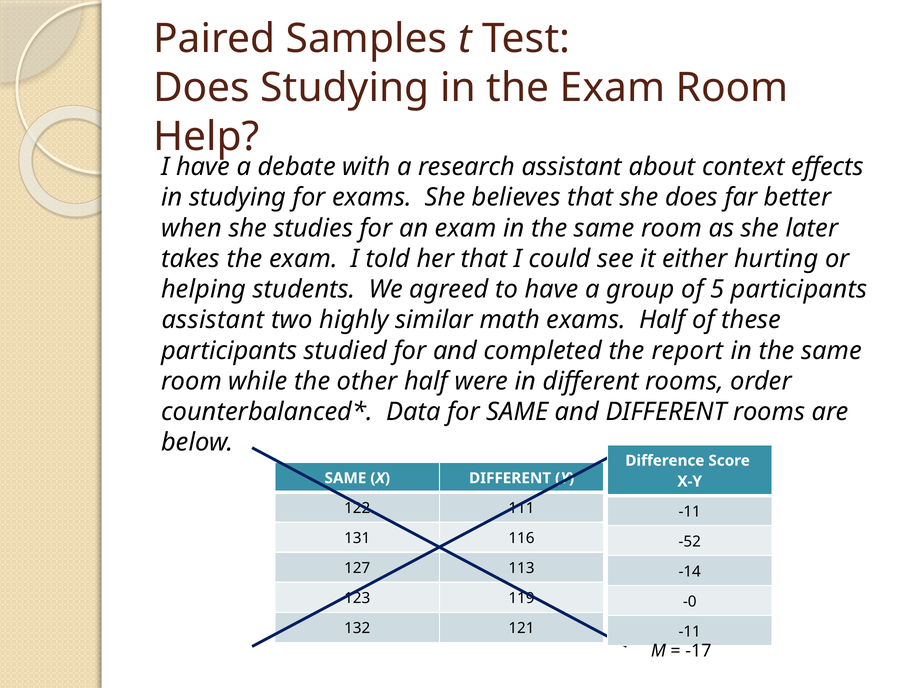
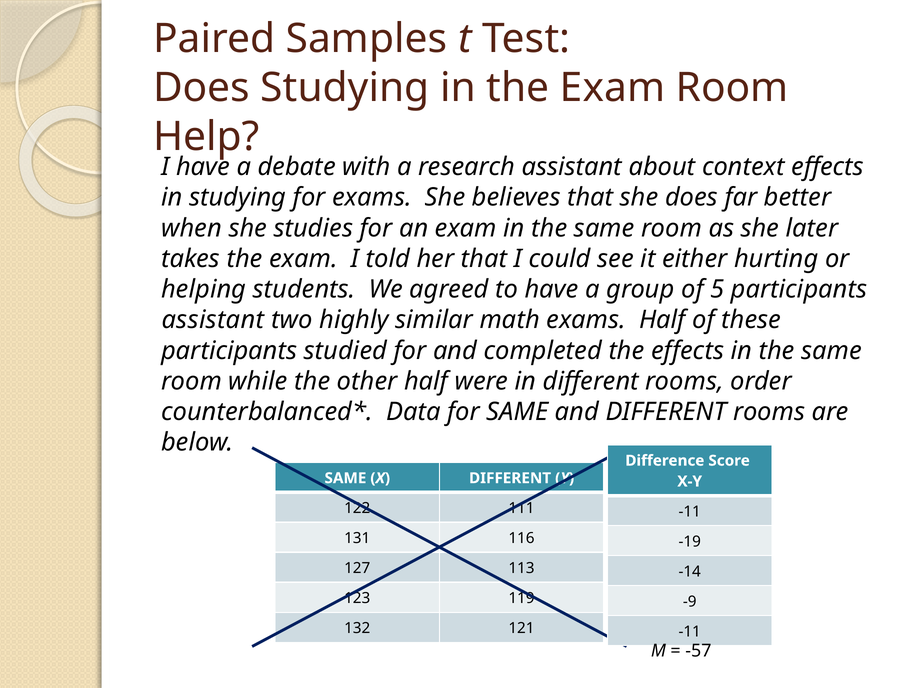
the report: report -> effects
-52: -52 -> -19
-0: -0 -> -9
-17: -17 -> -57
